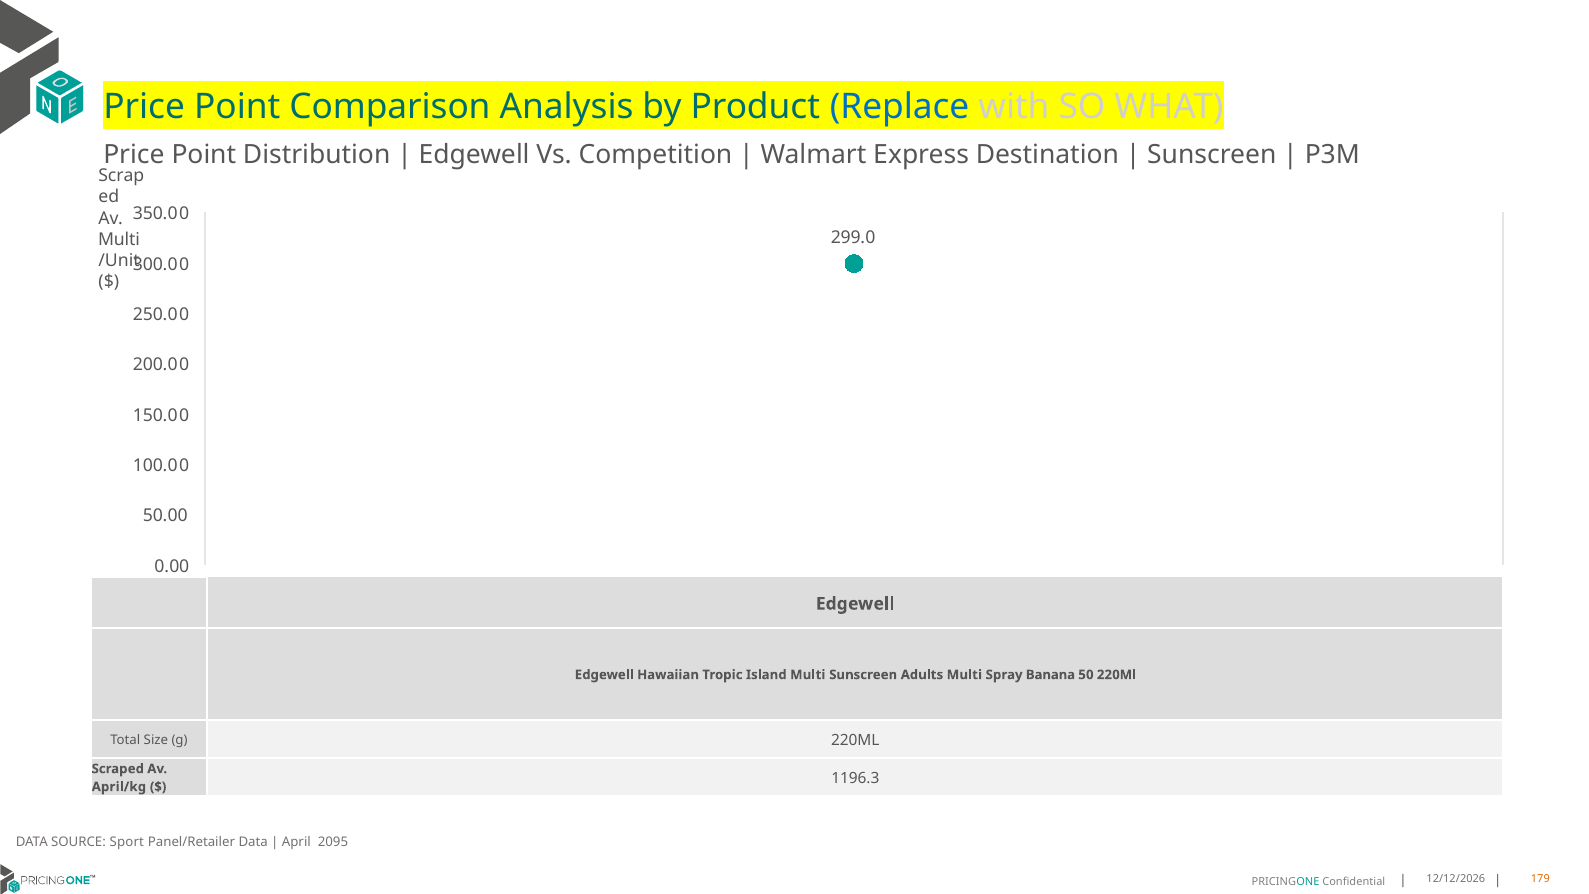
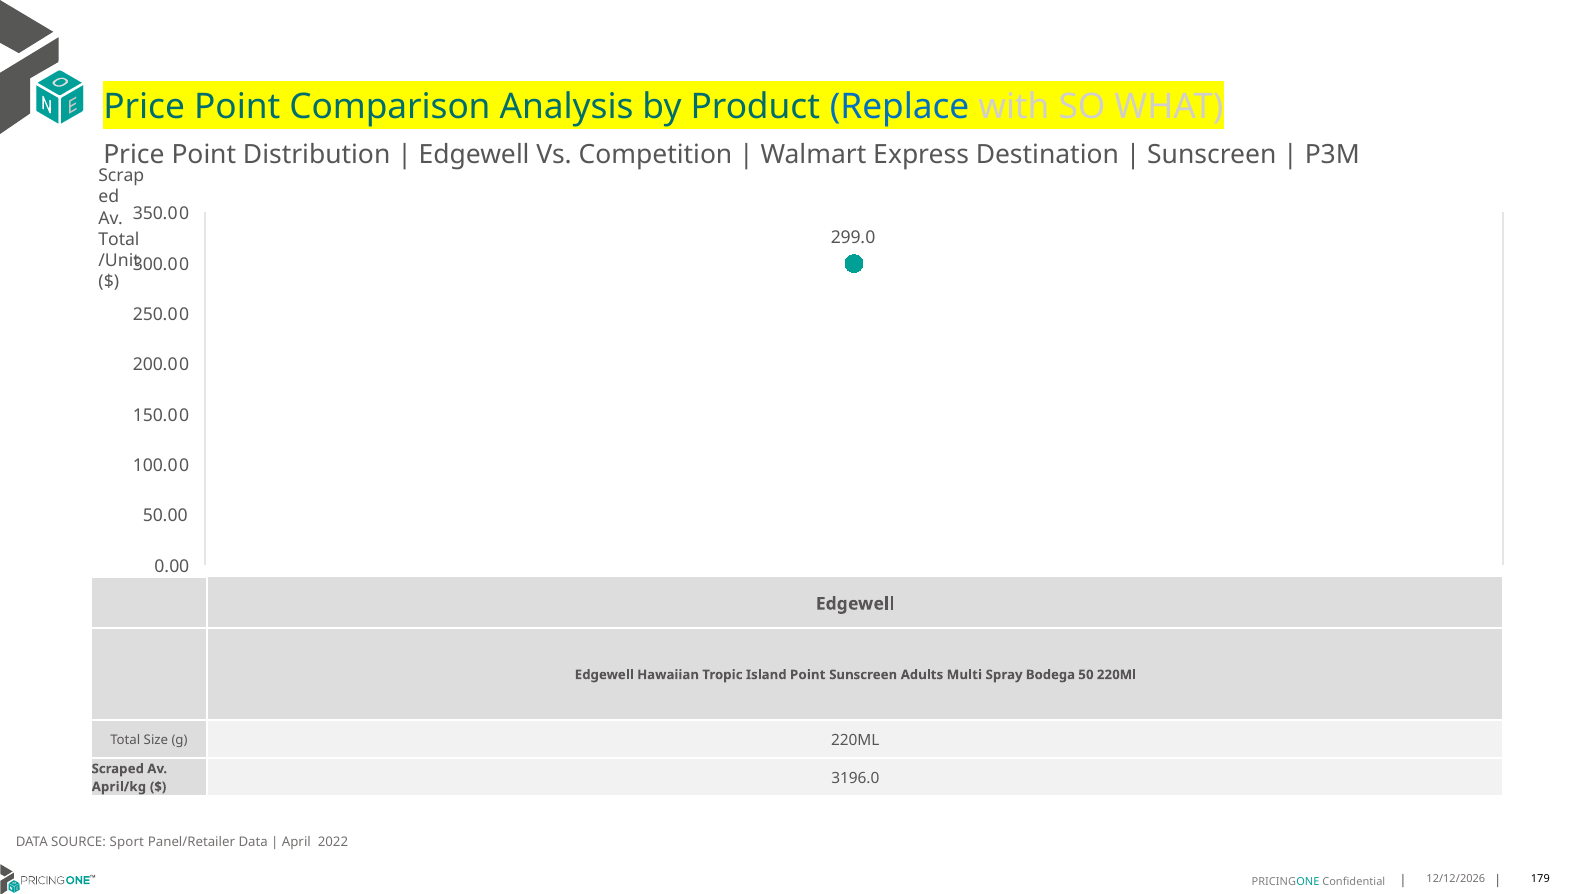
Multi at (119, 239): Multi -> Total
Island Multi: Multi -> Point
Banana: Banana -> Bodega
1196.3: 1196.3 -> 3196.0
2095: 2095 -> 2022
179 colour: orange -> black
